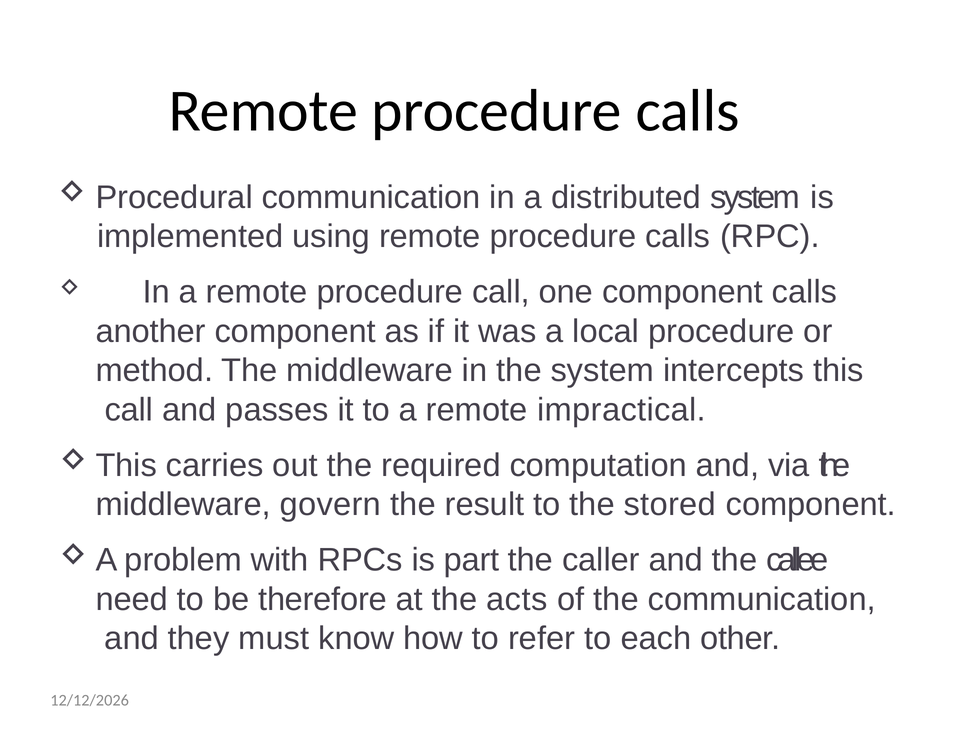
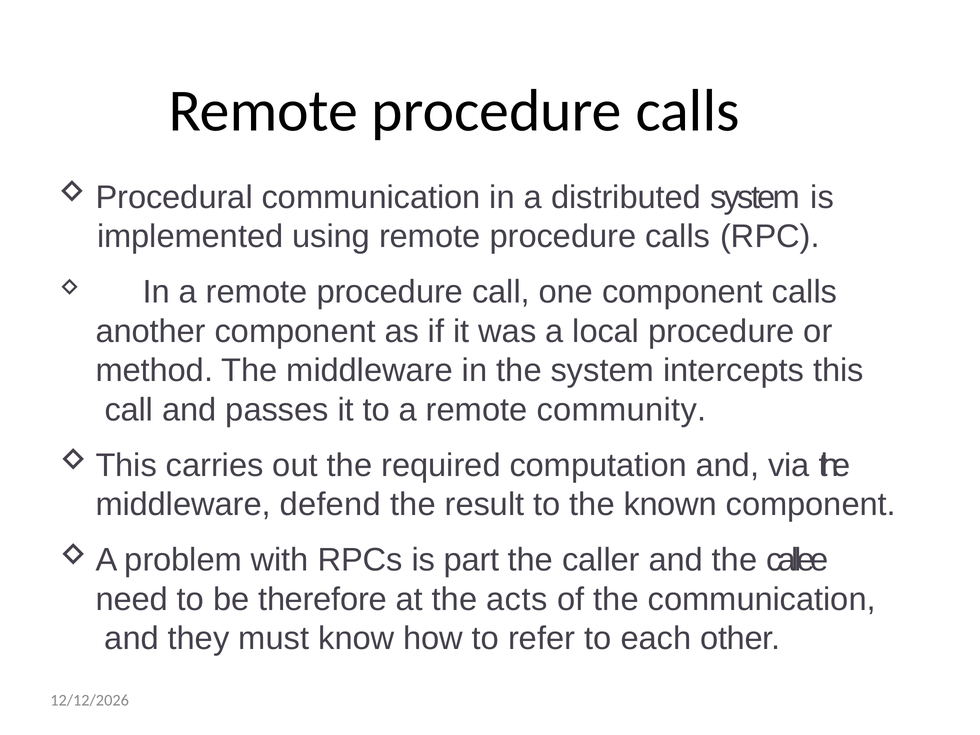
impractical: impractical -> community
govern: govern -> defend
stored: stored -> known
